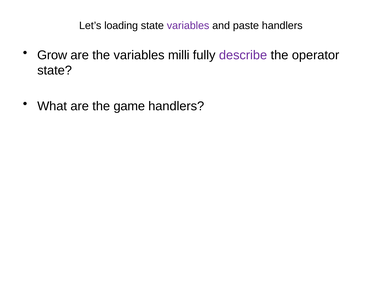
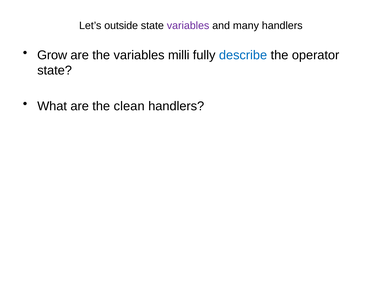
loading: loading -> outside
paste: paste -> many
describe colour: purple -> blue
game: game -> clean
